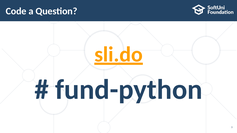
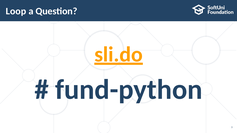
Code: Code -> Loop
